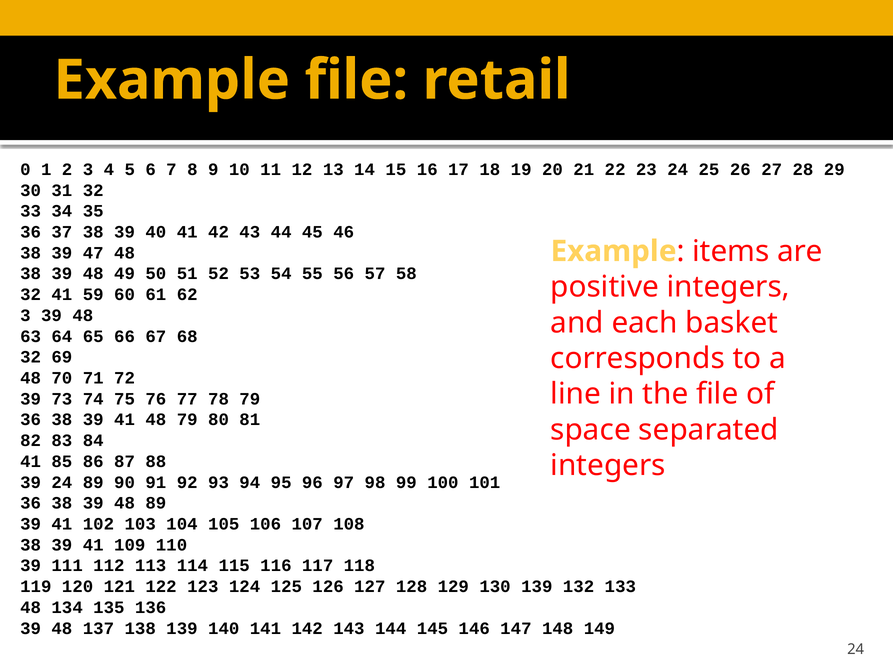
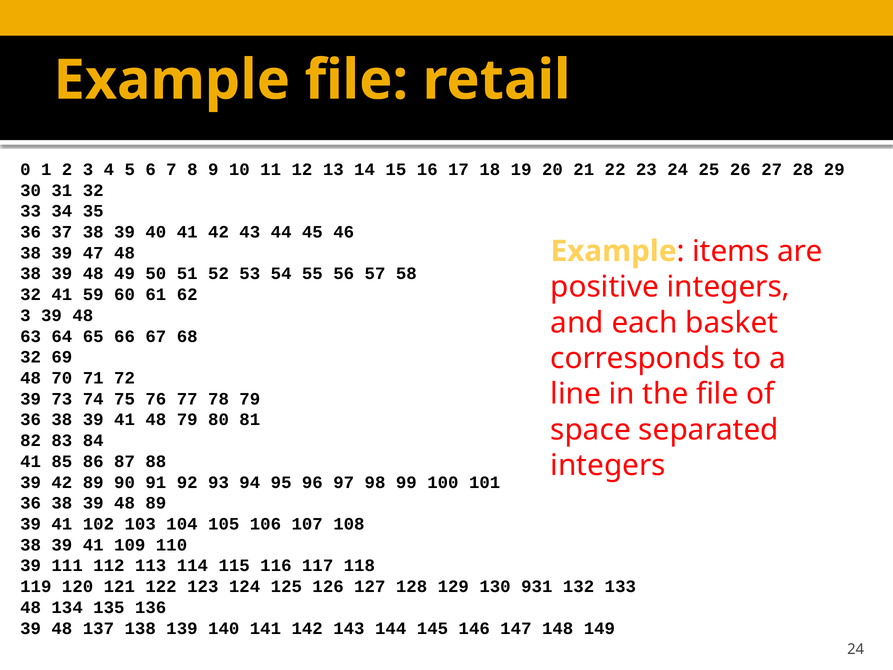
39 24: 24 -> 42
130 139: 139 -> 931
